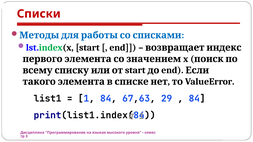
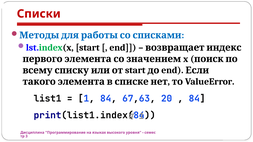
29: 29 -> 20
